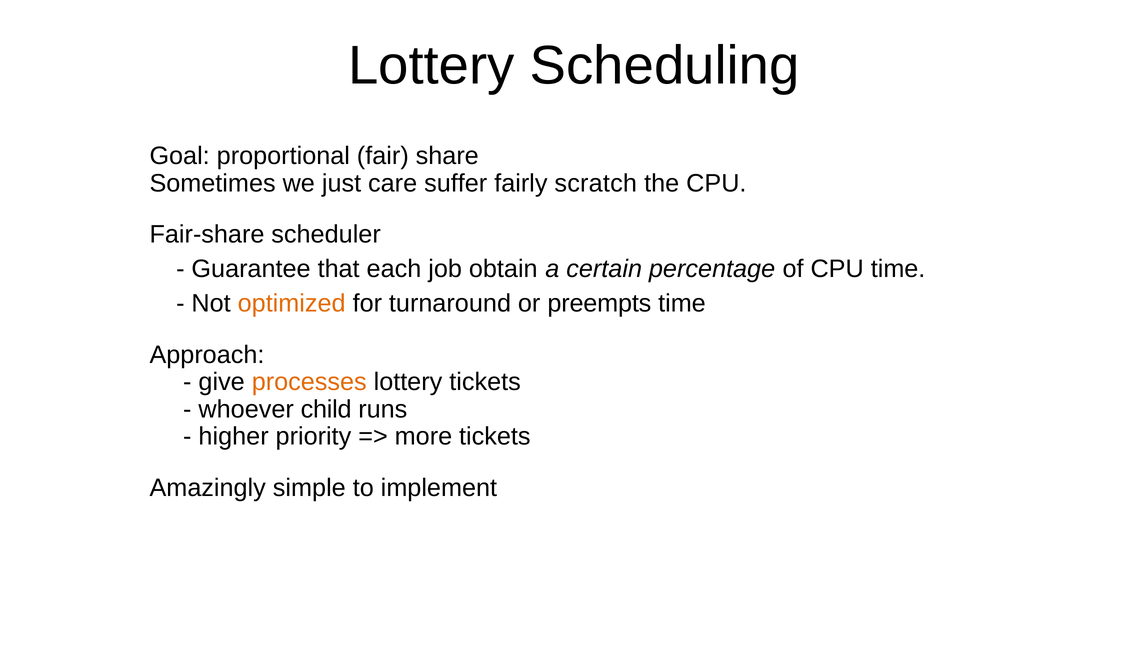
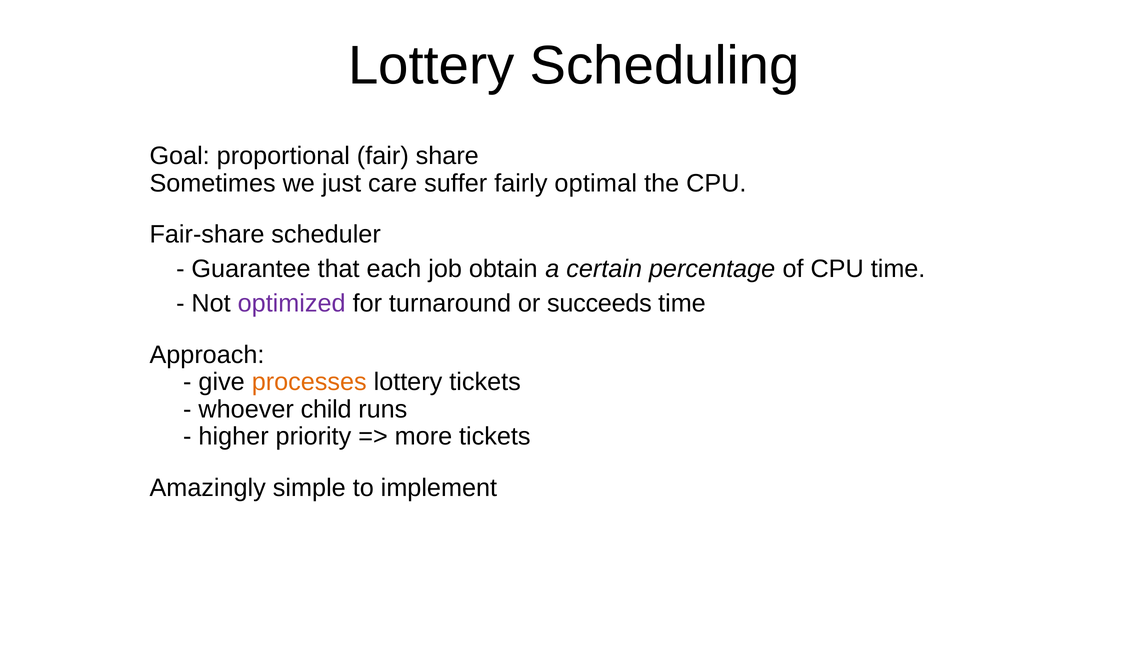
scratch: scratch -> optimal
optimized colour: orange -> purple
preempts: preempts -> succeeds
